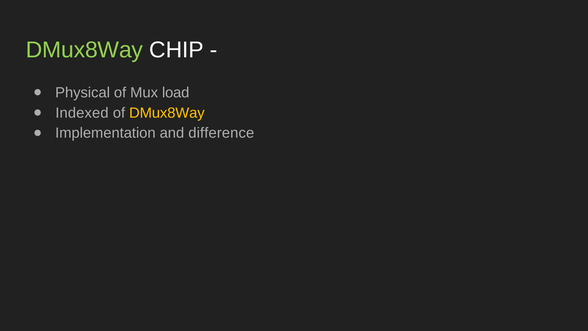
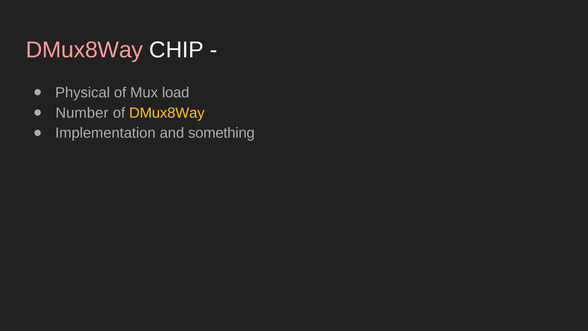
DMux8Way at (84, 50) colour: light green -> pink
Indexed: Indexed -> Number
difference: difference -> something
